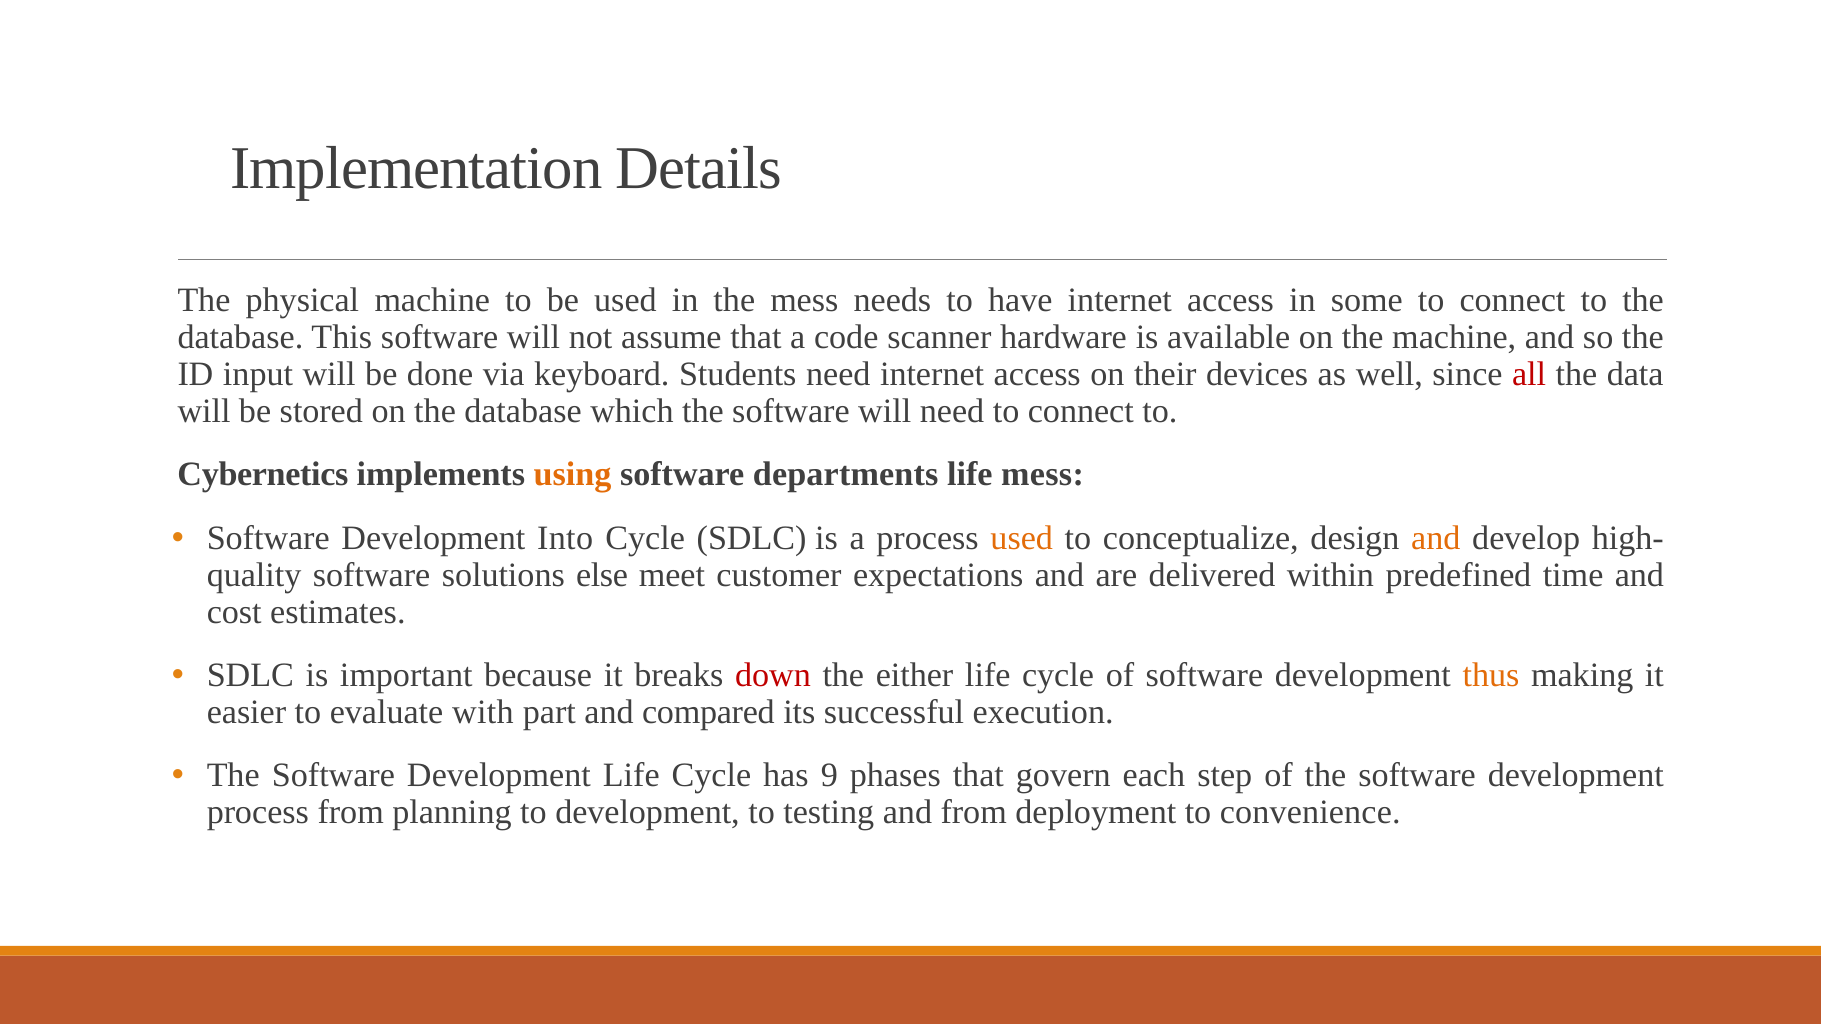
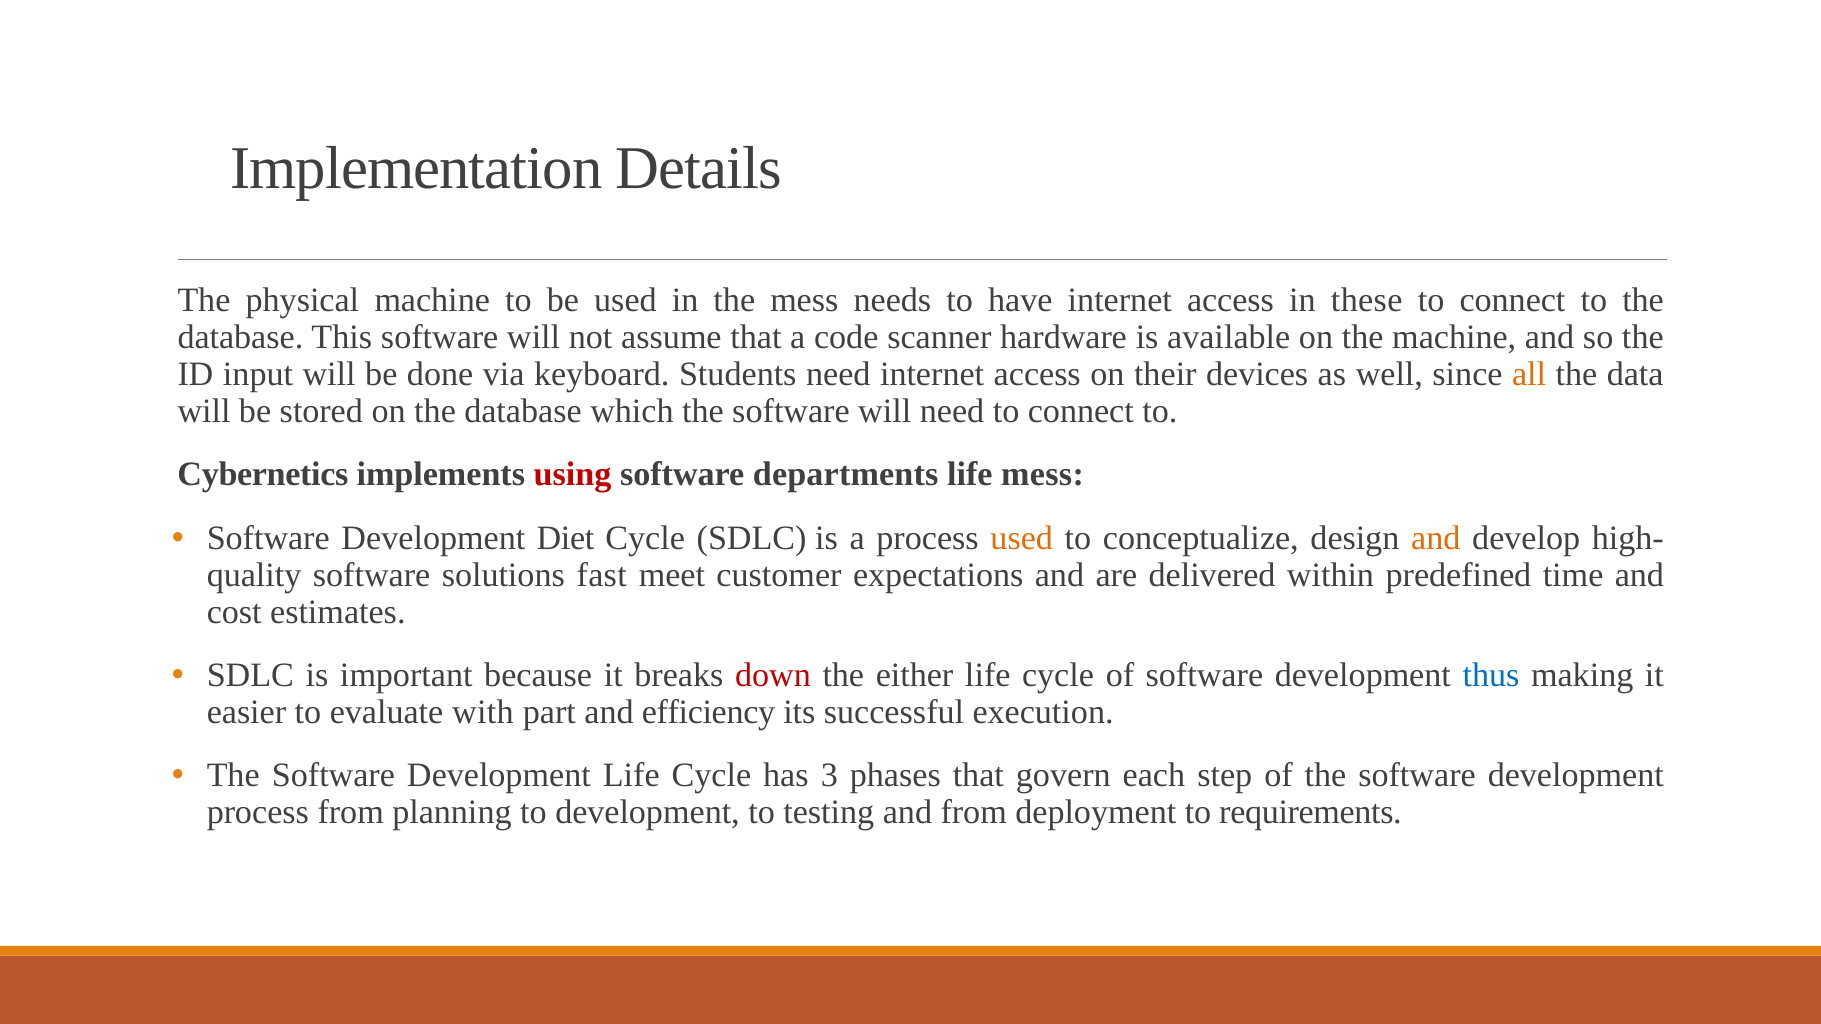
some: some -> these
all colour: red -> orange
using colour: orange -> red
Into: Into -> Diet
else: else -> fast
thus colour: orange -> blue
compared: compared -> efficiency
9: 9 -> 3
convenience: convenience -> requirements
